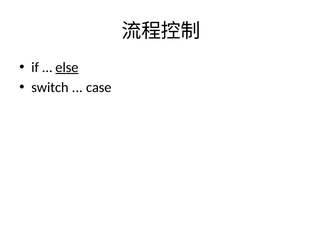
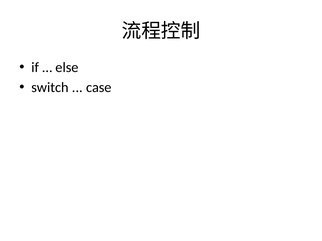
else underline: present -> none
